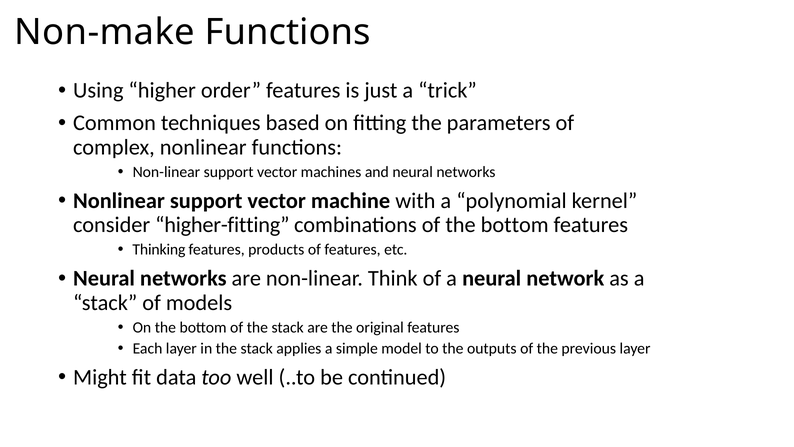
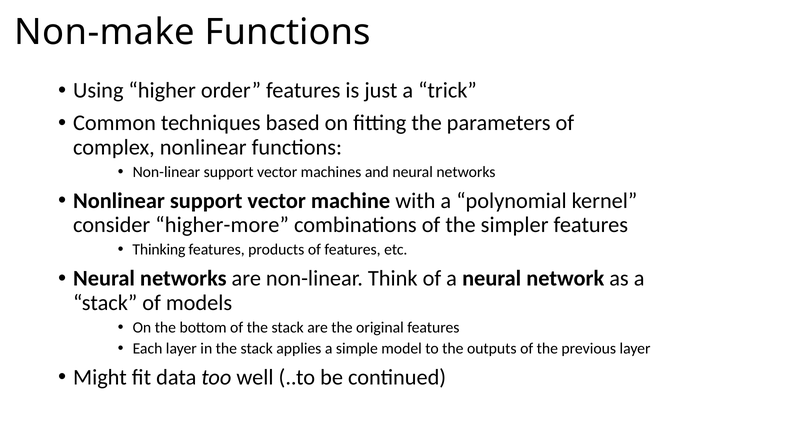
higher-fitting: higher-fitting -> higher-more
of the bottom: bottom -> simpler
